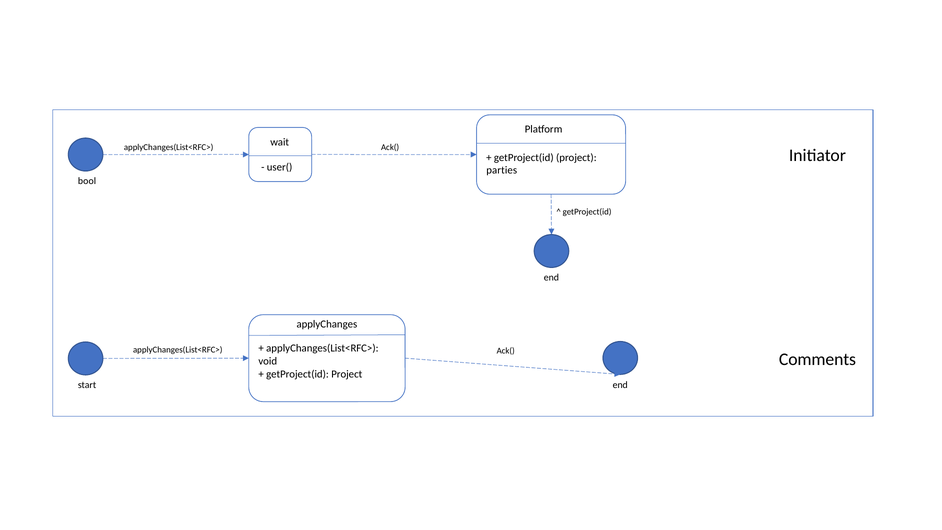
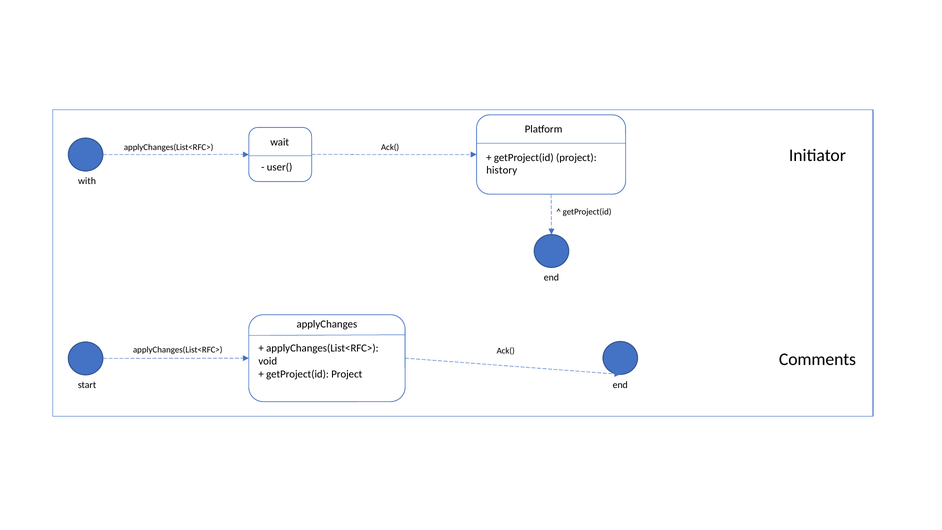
parties: parties -> history
bool: bool -> with
